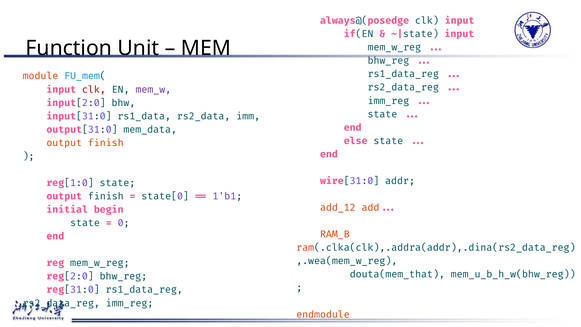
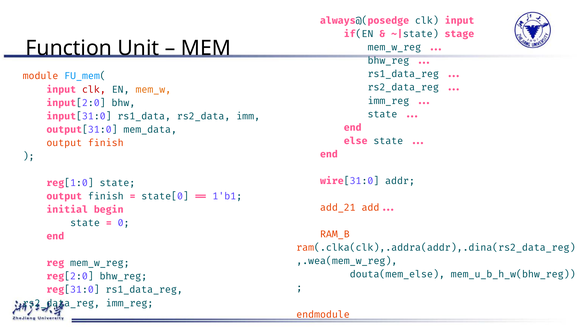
input at (459, 34): input -> stage
mem_w colour: purple -> orange
add_12: add_12 -> add_21
.douta(mem_that),.mem_u_b_h_w(bhw_reg: .douta(mem_that),.mem_u_b_h_w(bhw_reg -> .douta(mem_else),.mem_u_b_h_w(bhw_reg
